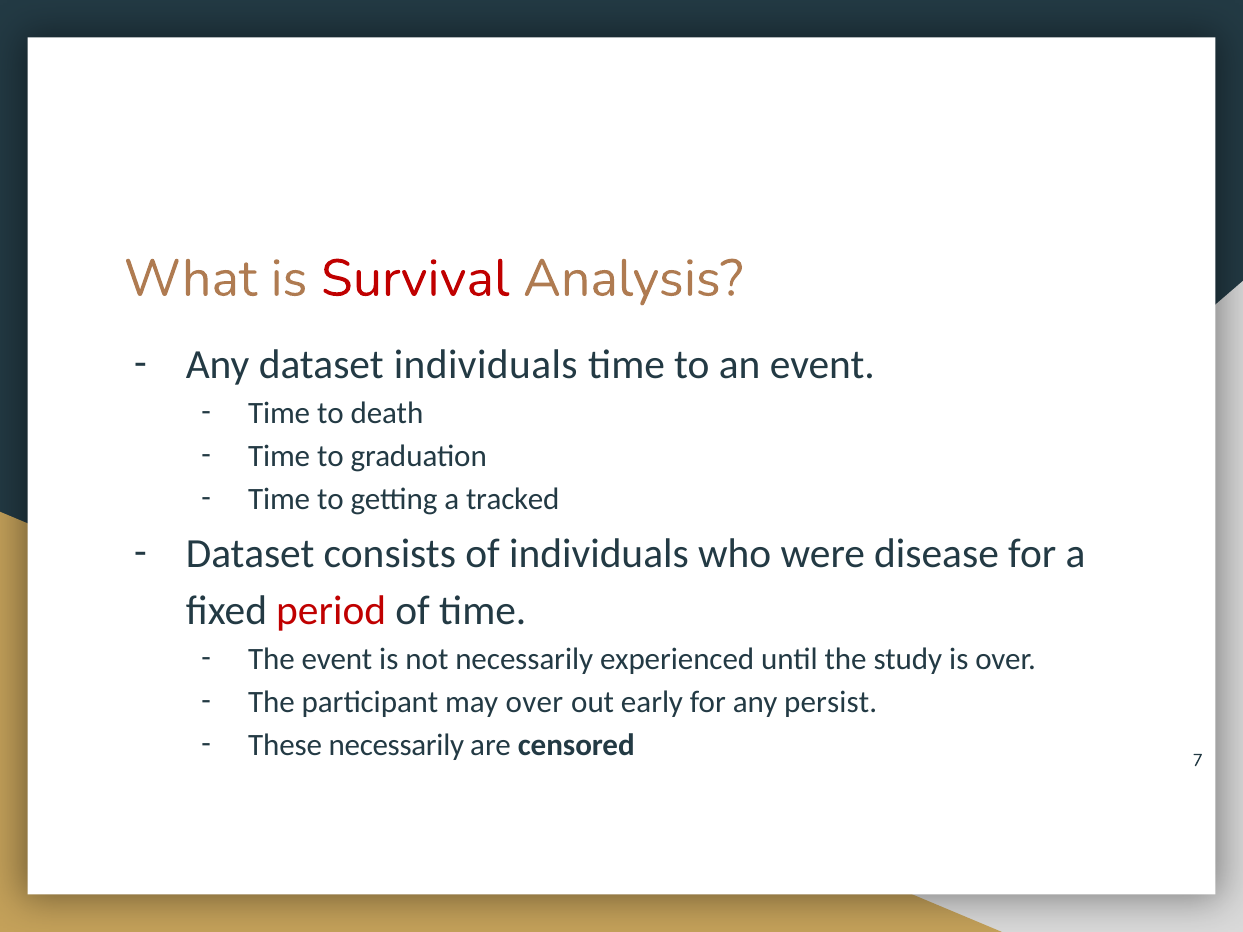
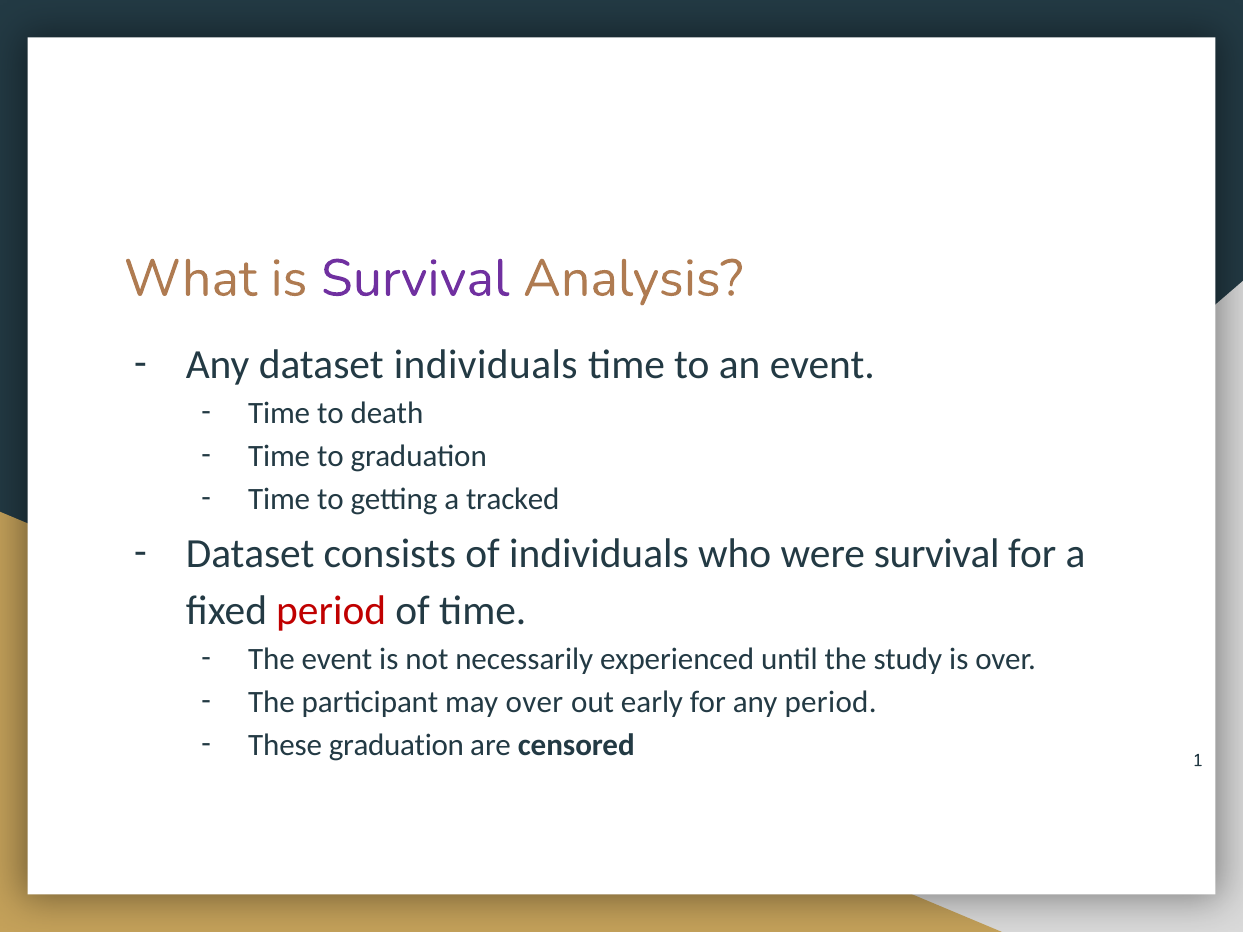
Survival at (415, 279) colour: red -> purple
were disease: disease -> survival
any persist: persist -> period
These necessarily: necessarily -> graduation
7: 7 -> 1
